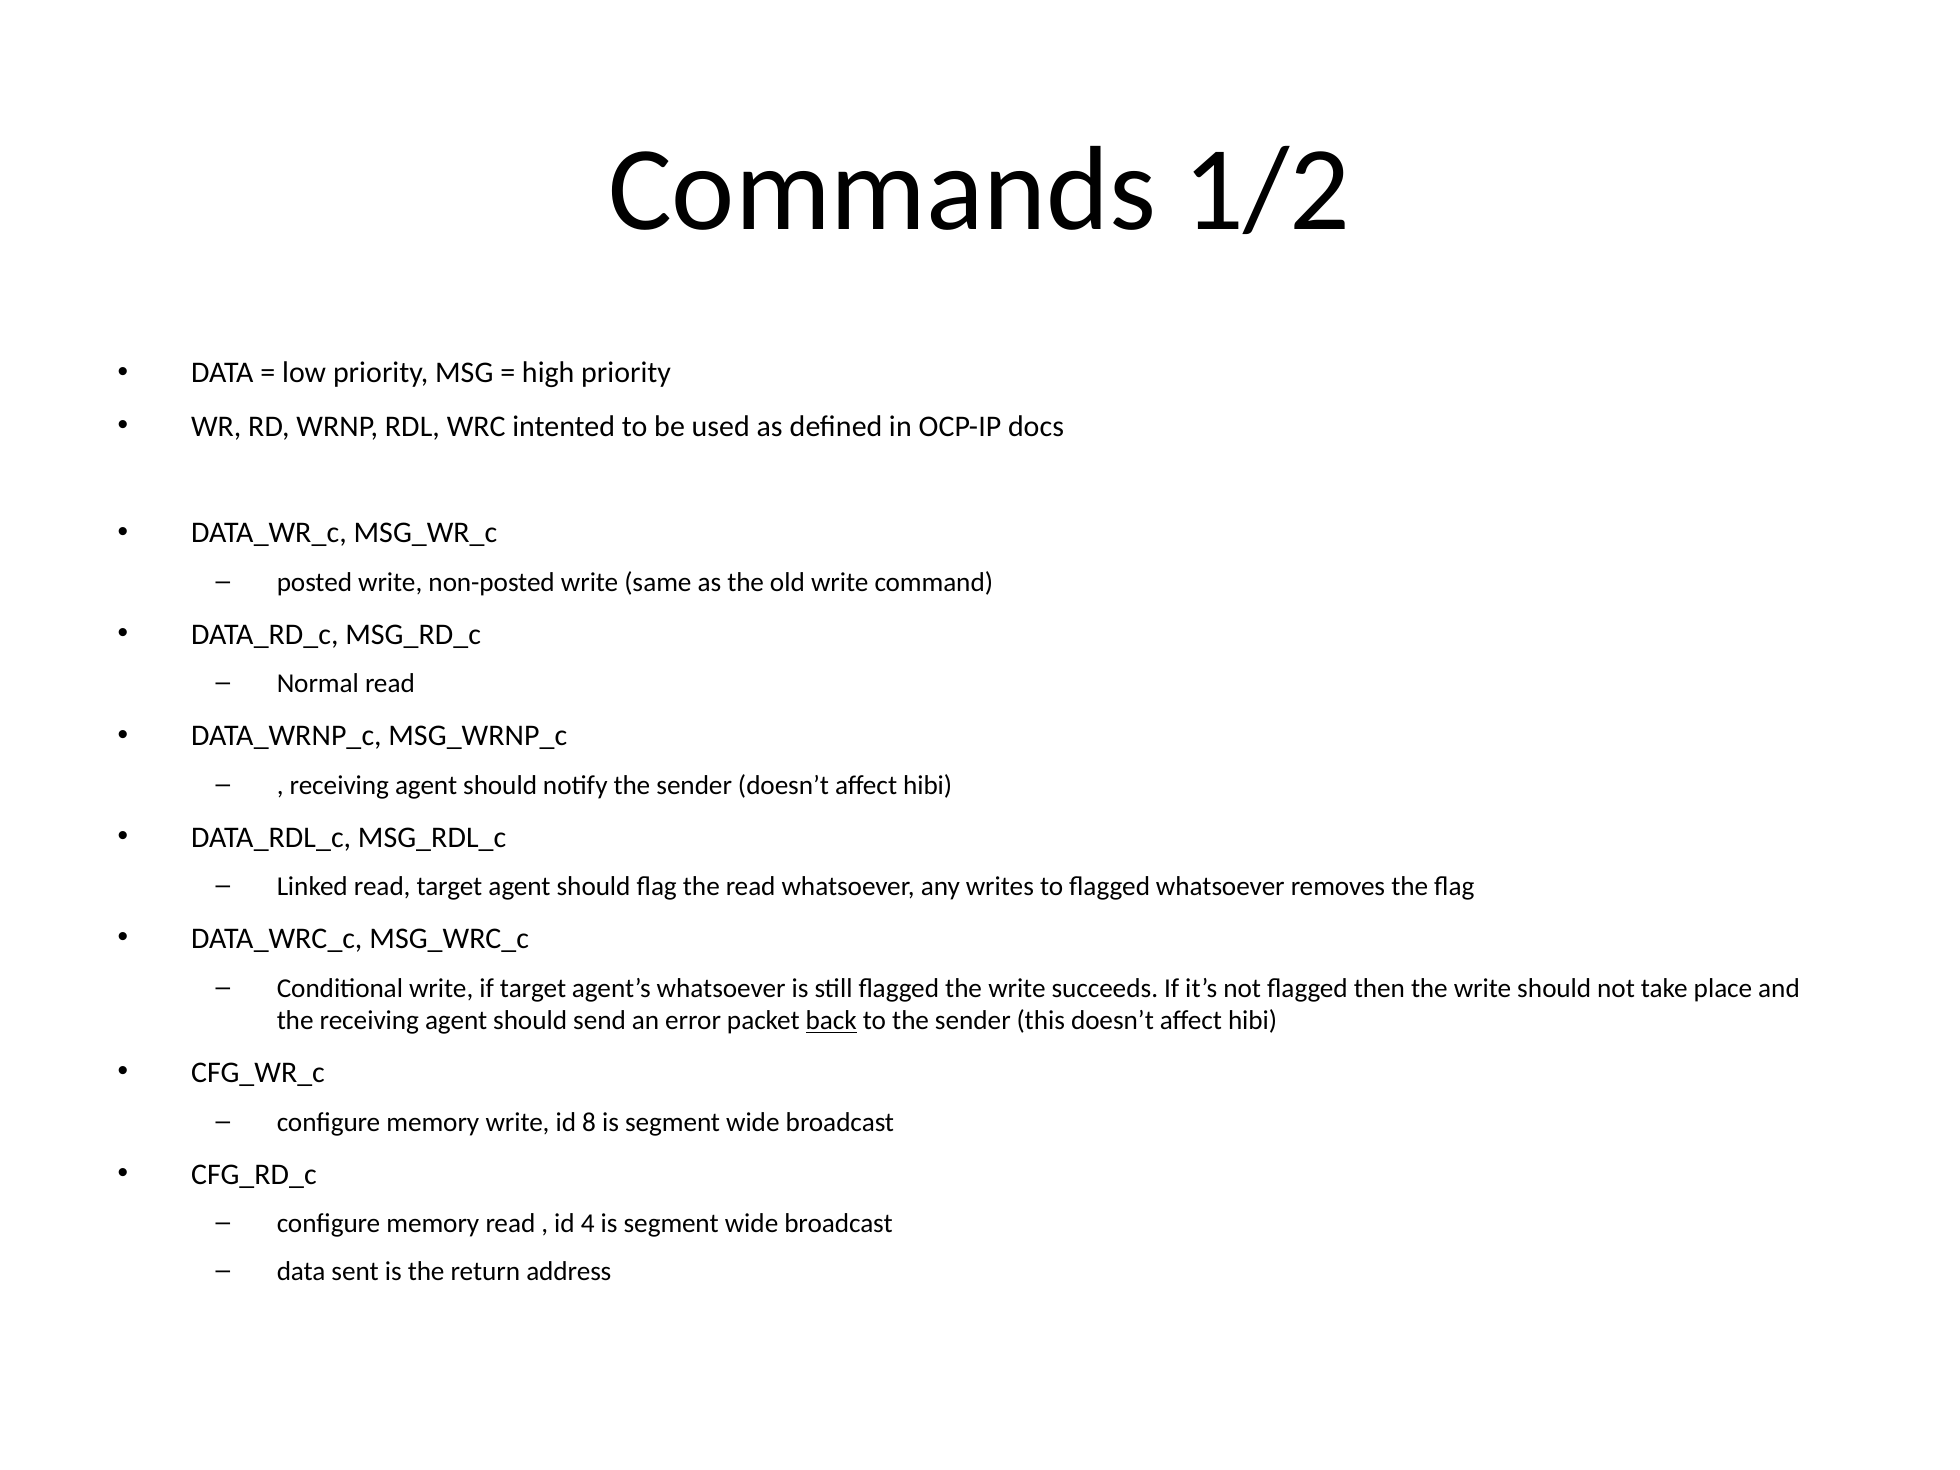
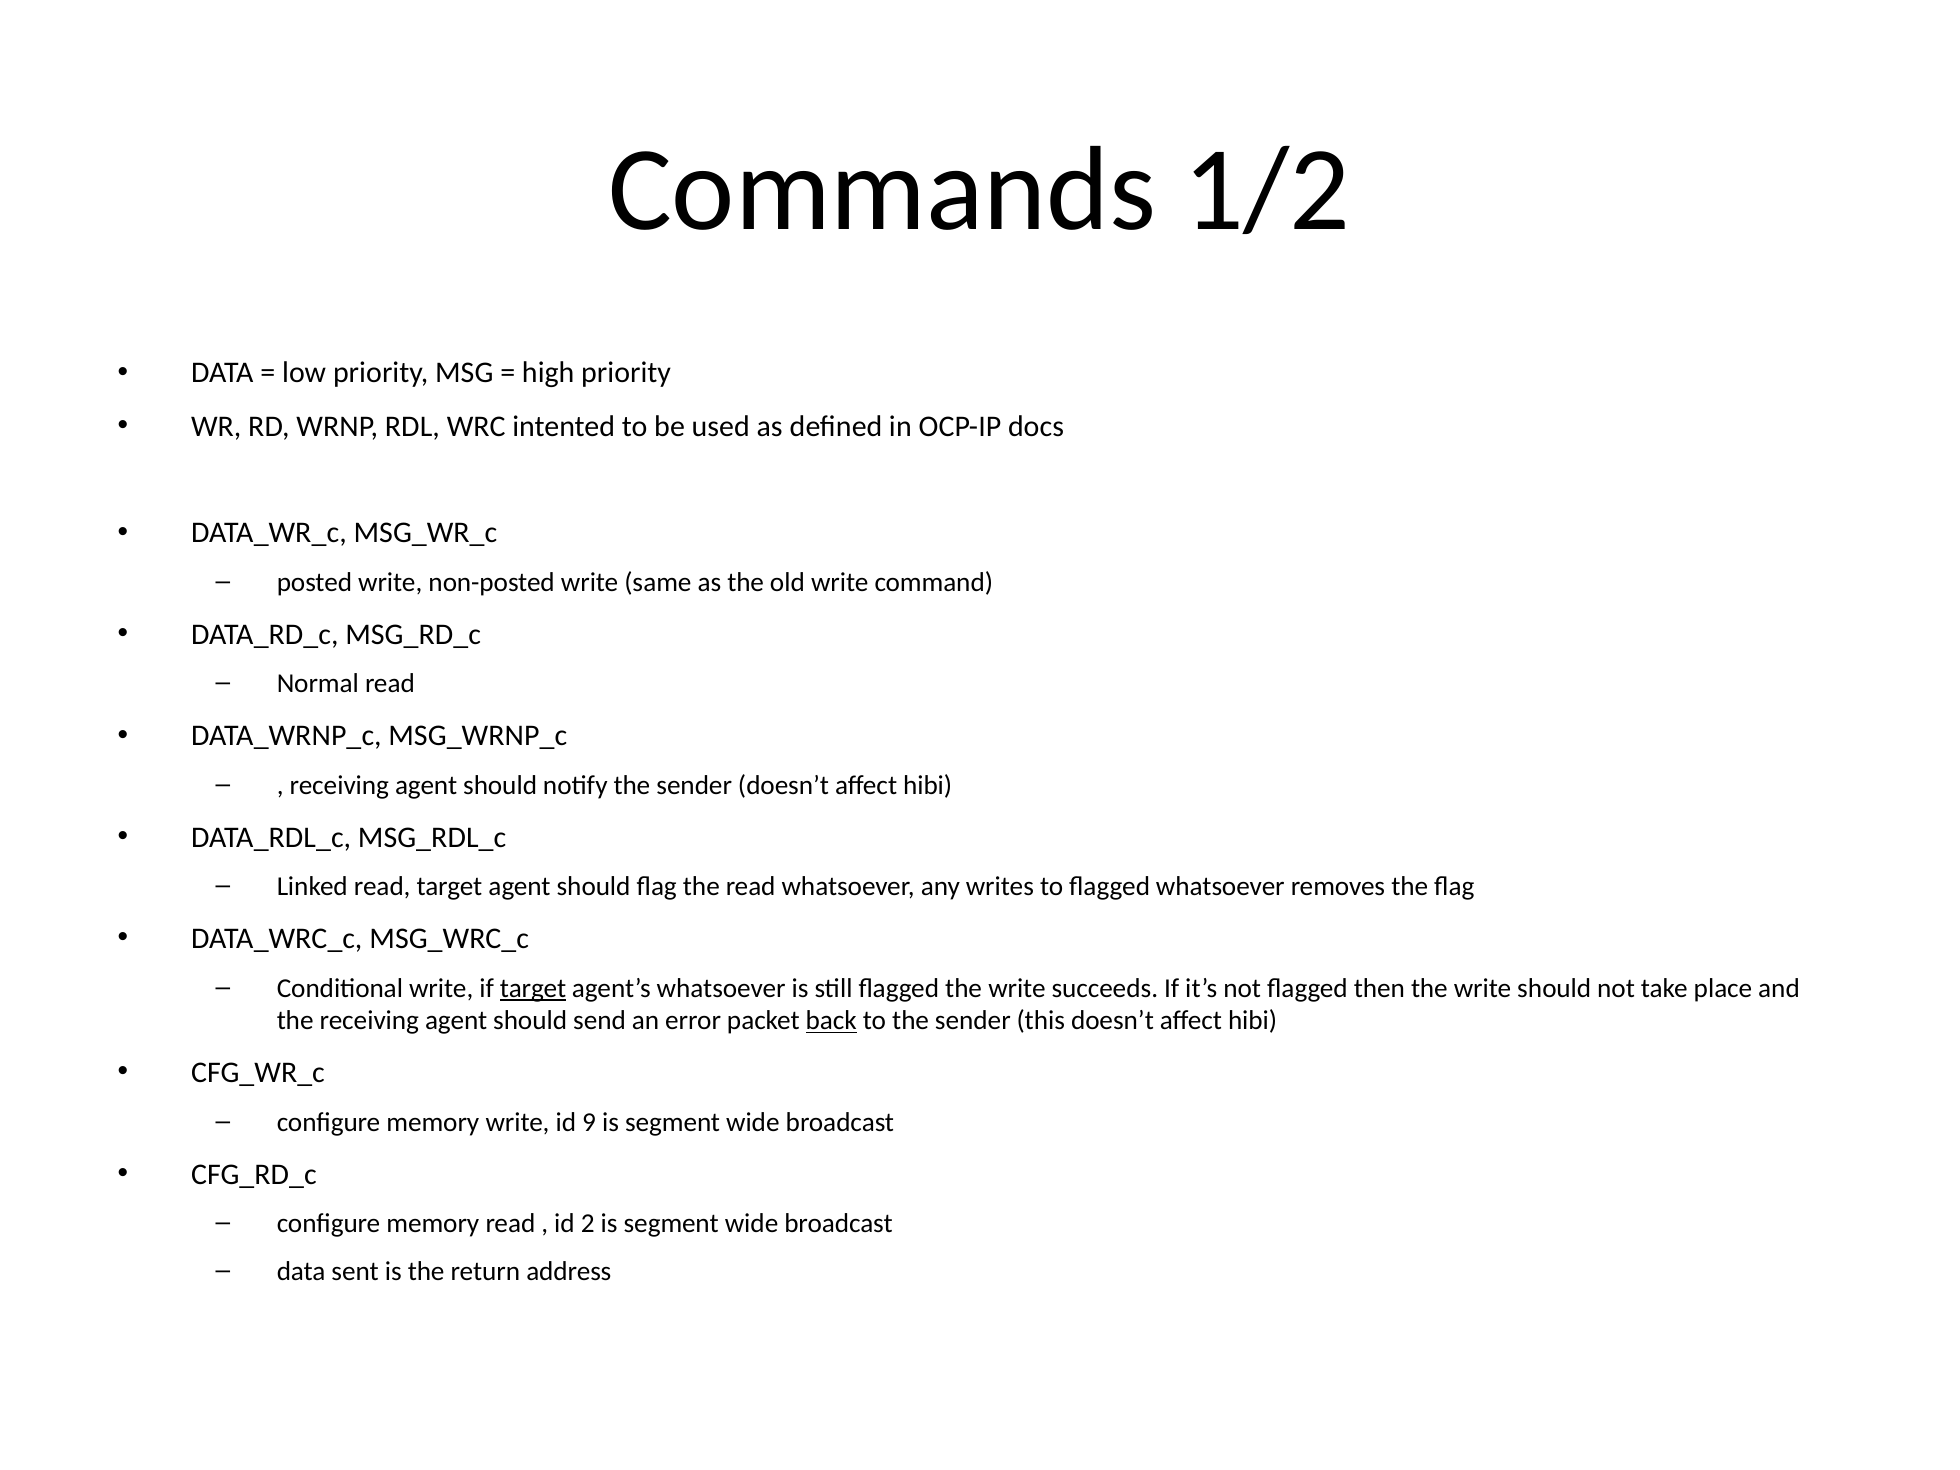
target at (533, 988) underline: none -> present
8: 8 -> 9
4: 4 -> 2
